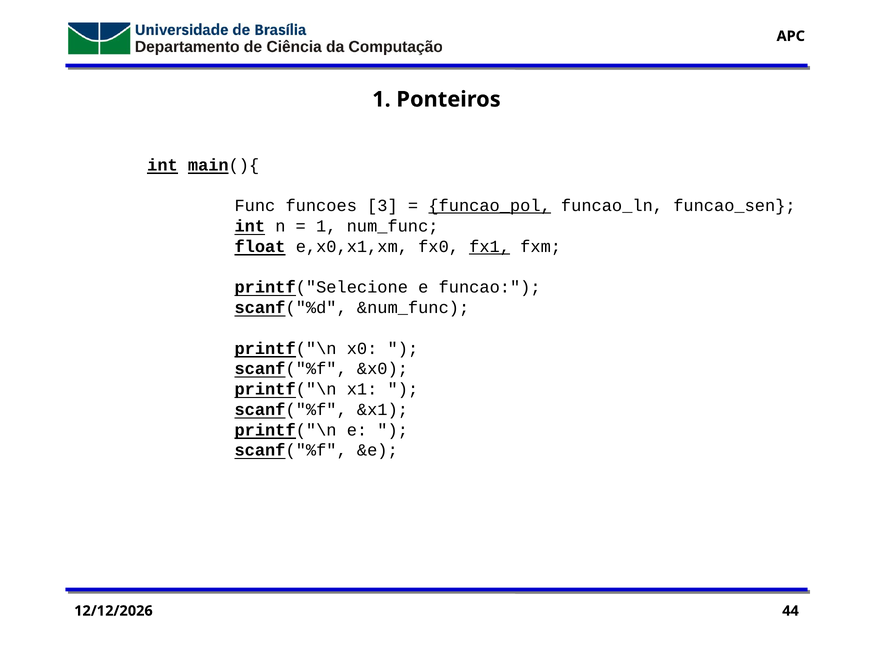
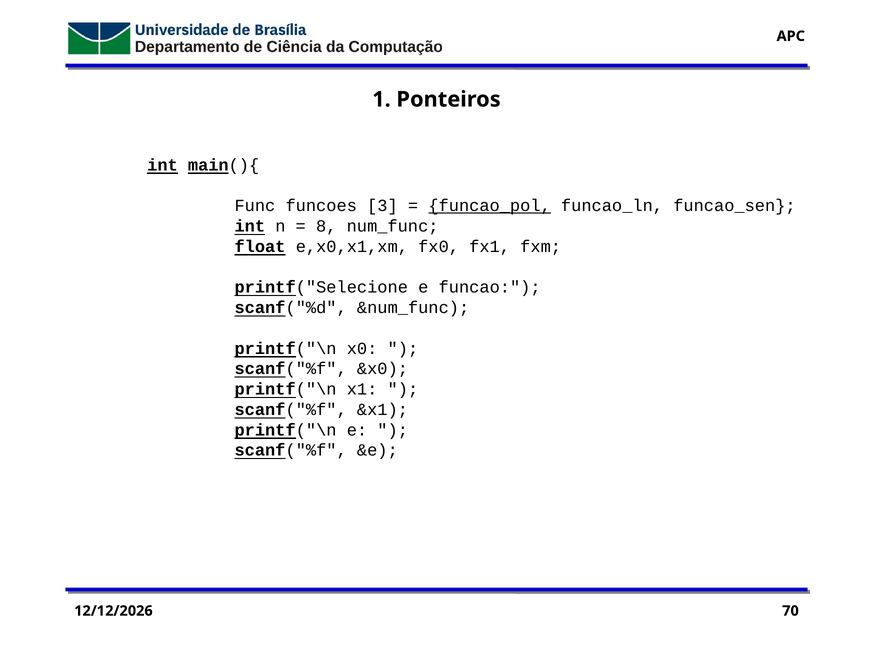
1 at (326, 226): 1 -> 8
fx1 underline: present -> none
44: 44 -> 70
